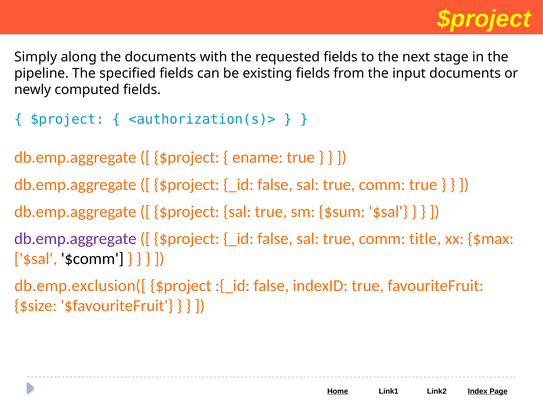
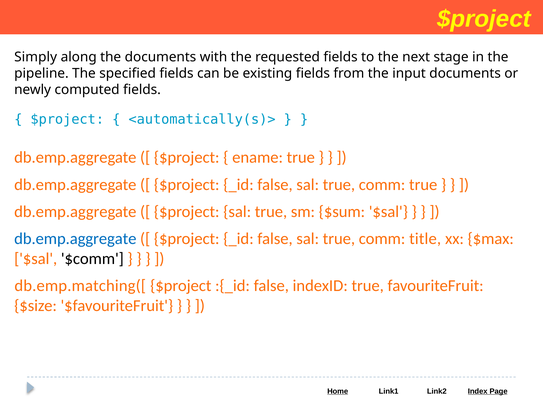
<authorization(s)>: <authorization(s)> -> <automatically(s)>
db.emp.aggregate at (75, 239) colour: purple -> blue
db.emp.exclusion([: db.emp.exclusion([ -> db.emp.matching([
